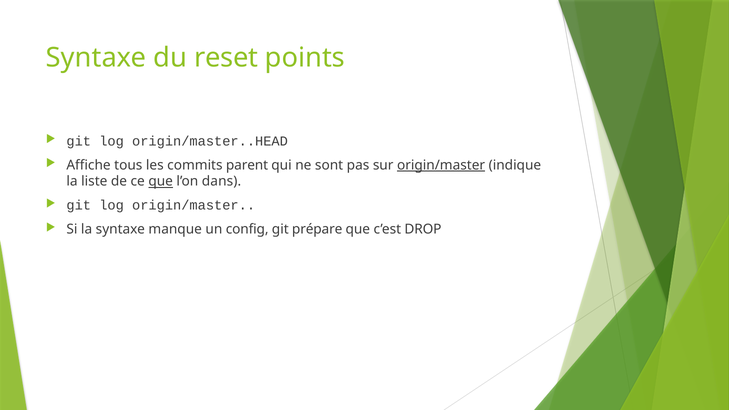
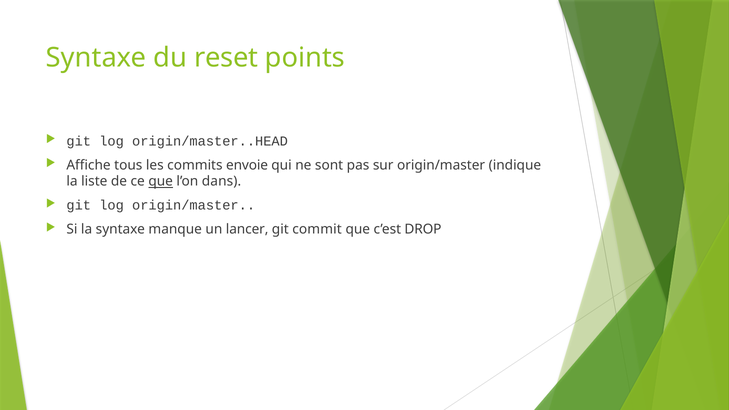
parent: parent -> envoie
origin/master at (441, 165) underline: present -> none
config: config -> lancer
prépare: prépare -> commit
